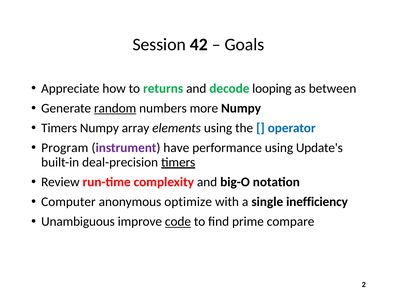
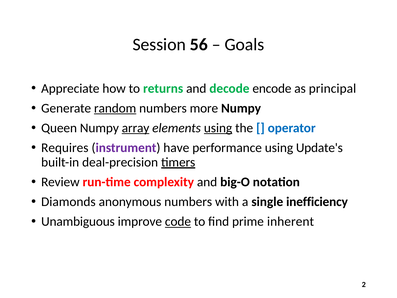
42: 42 -> 56
looping: looping -> encode
between: between -> principal
Timers at (59, 128): Timers -> Queen
array underline: none -> present
using at (218, 128) underline: none -> present
Program: Program -> Requires
Computer: Computer -> Diamonds
anonymous optimize: optimize -> numbers
compare: compare -> inherent
